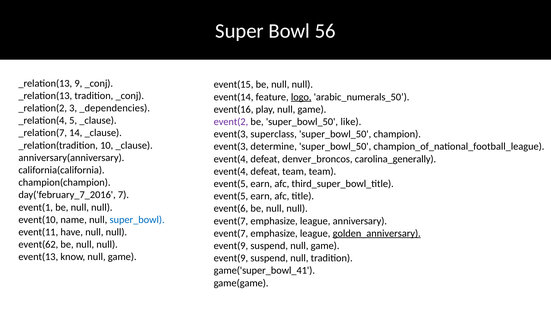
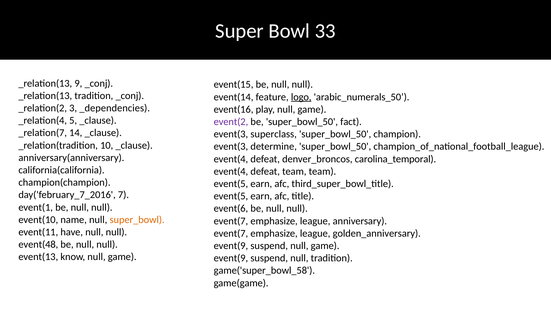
56: 56 -> 33
like: like -> fact
carolina_generally: carolina_generally -> carolina_temporal
super_bowl colour: blue -> orange
golden_anniversary underline: present -> none
event(62: event(62 -> event(48
game('super_bowl_41: game('super_bowl_41 -> game('super_bowl_58
